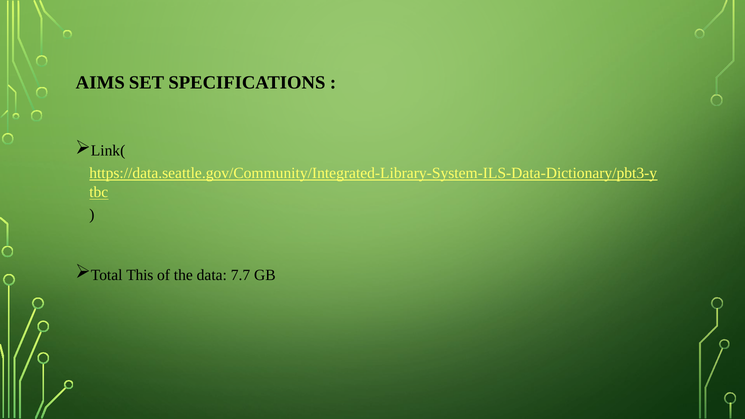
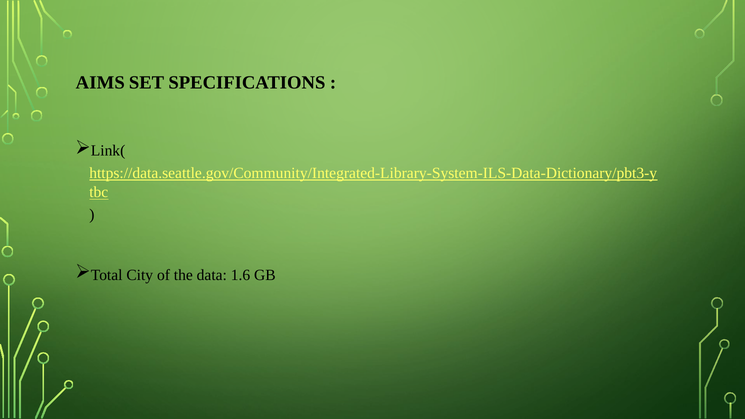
This: This -> City
7.7: 7.7 -> 1.6
